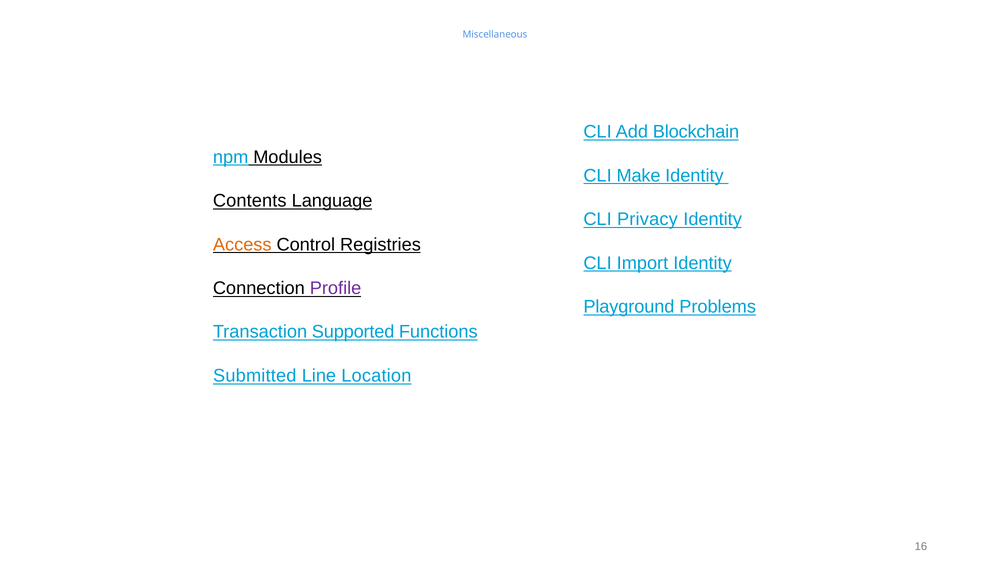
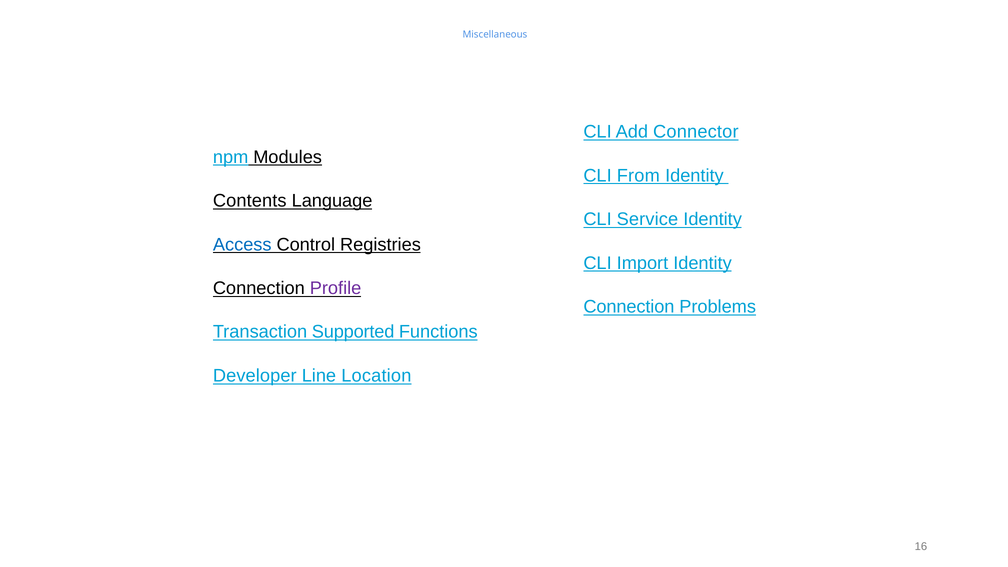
Blockchain: Blockchain -> Connector
Make: Make -> From
Privacy: Privacy -> Service
Access colour: orange -> blue
Playground at (629, 307): Playground -> Connection
Submitted: Submitted -> Developer
